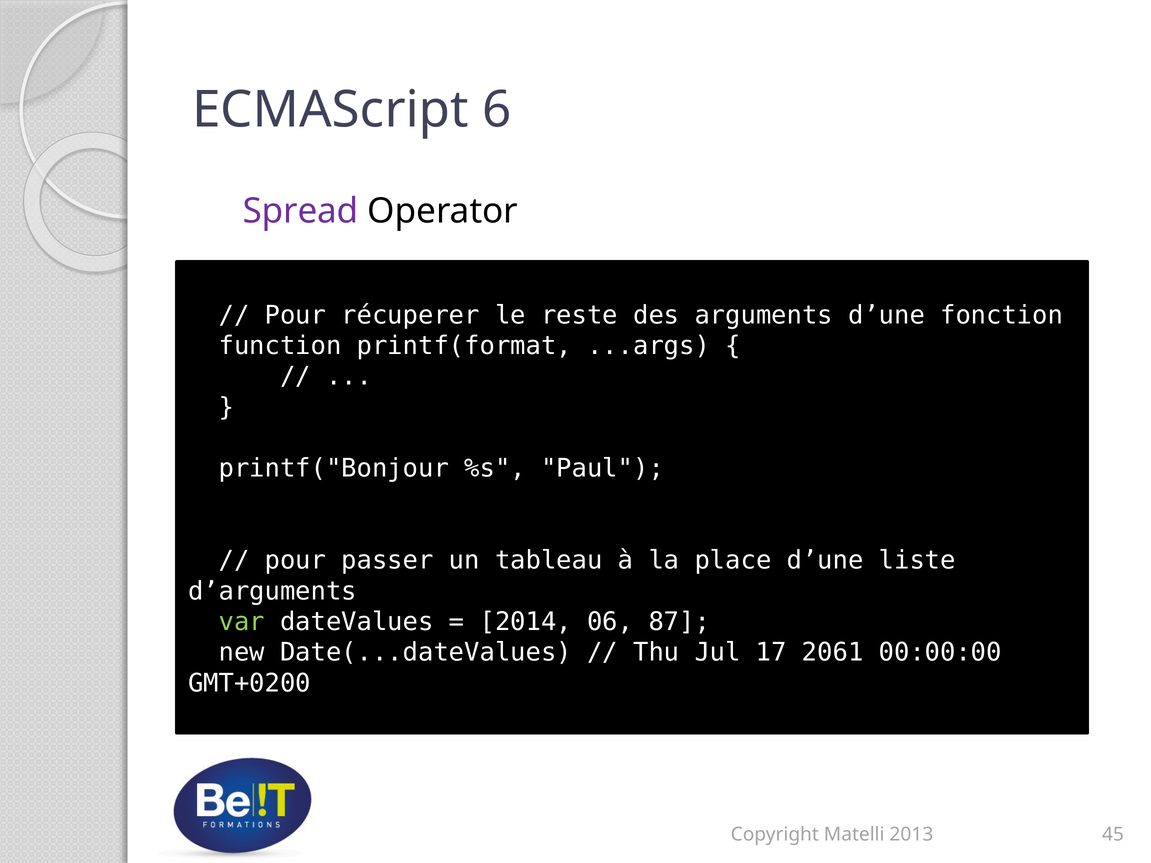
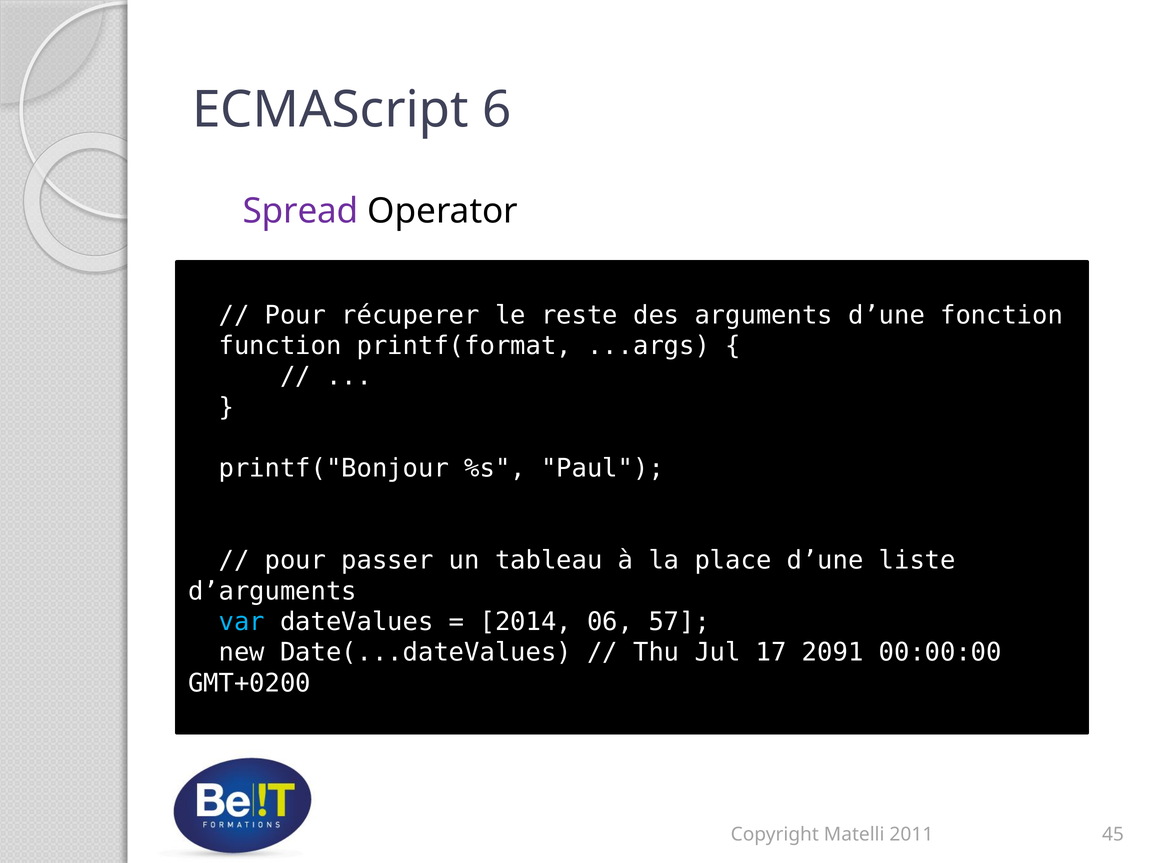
var colour: light green -> light blue
87: 87 -> 57
2061: 2061 -> 2091
2013: 2013 -> 2011
